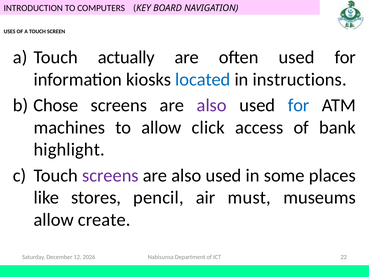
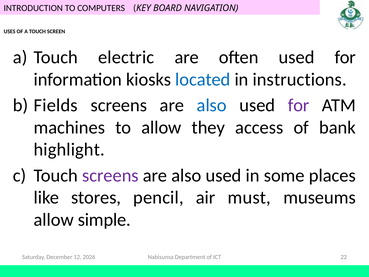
actually: actually -> electric
Chose: Chose -> Fields
also at (212, 105) colour: purple -> blue
for at (299, 105) colour: blue -> purple
click: click -> they
create: create -> simple
